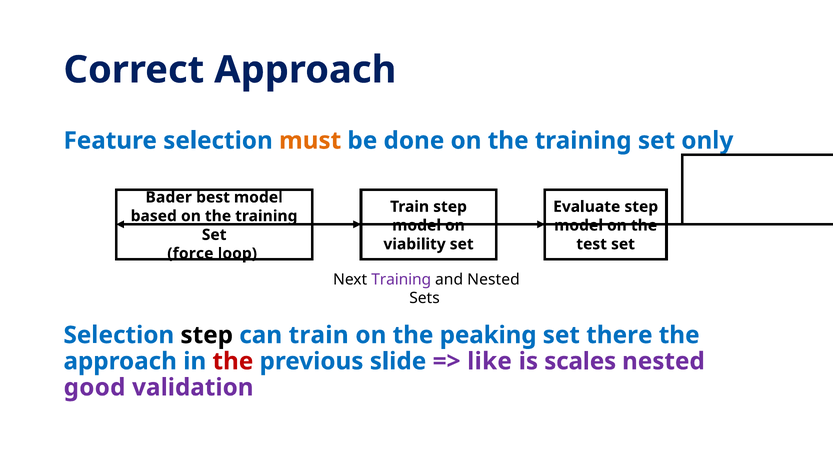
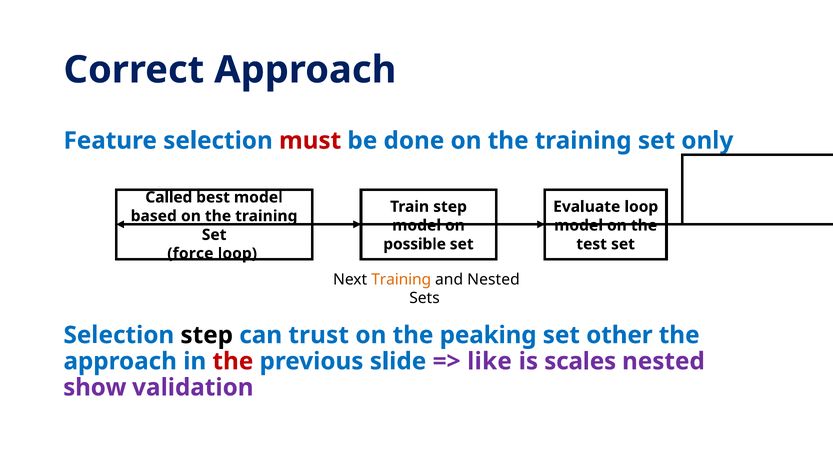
must colour: orange -> red
Bader: Bader -> Called
Evaluate step: step -> loop
viability: viability -> possible
Training at (401, 280) colour: purple -> orange
can train: train -> trust
there: there -> other
good: good -> show
